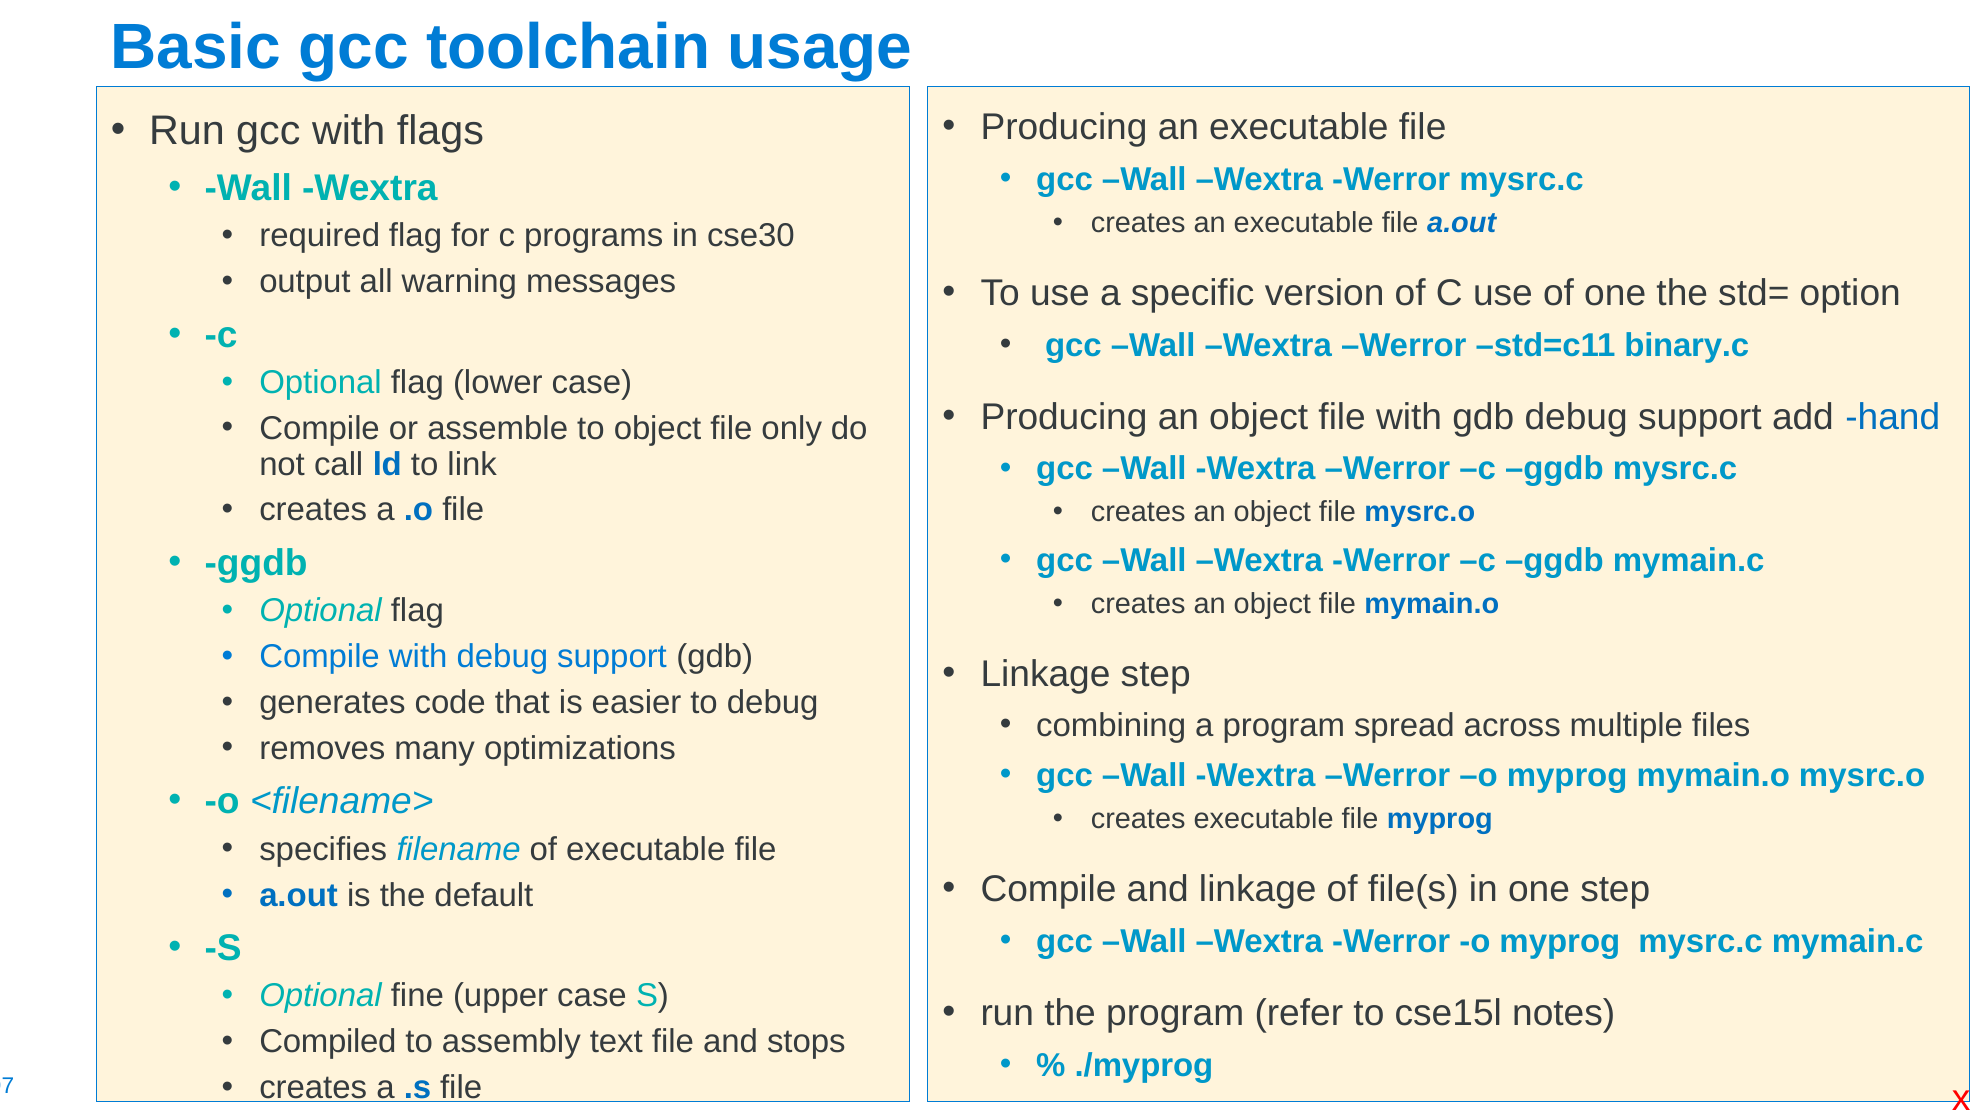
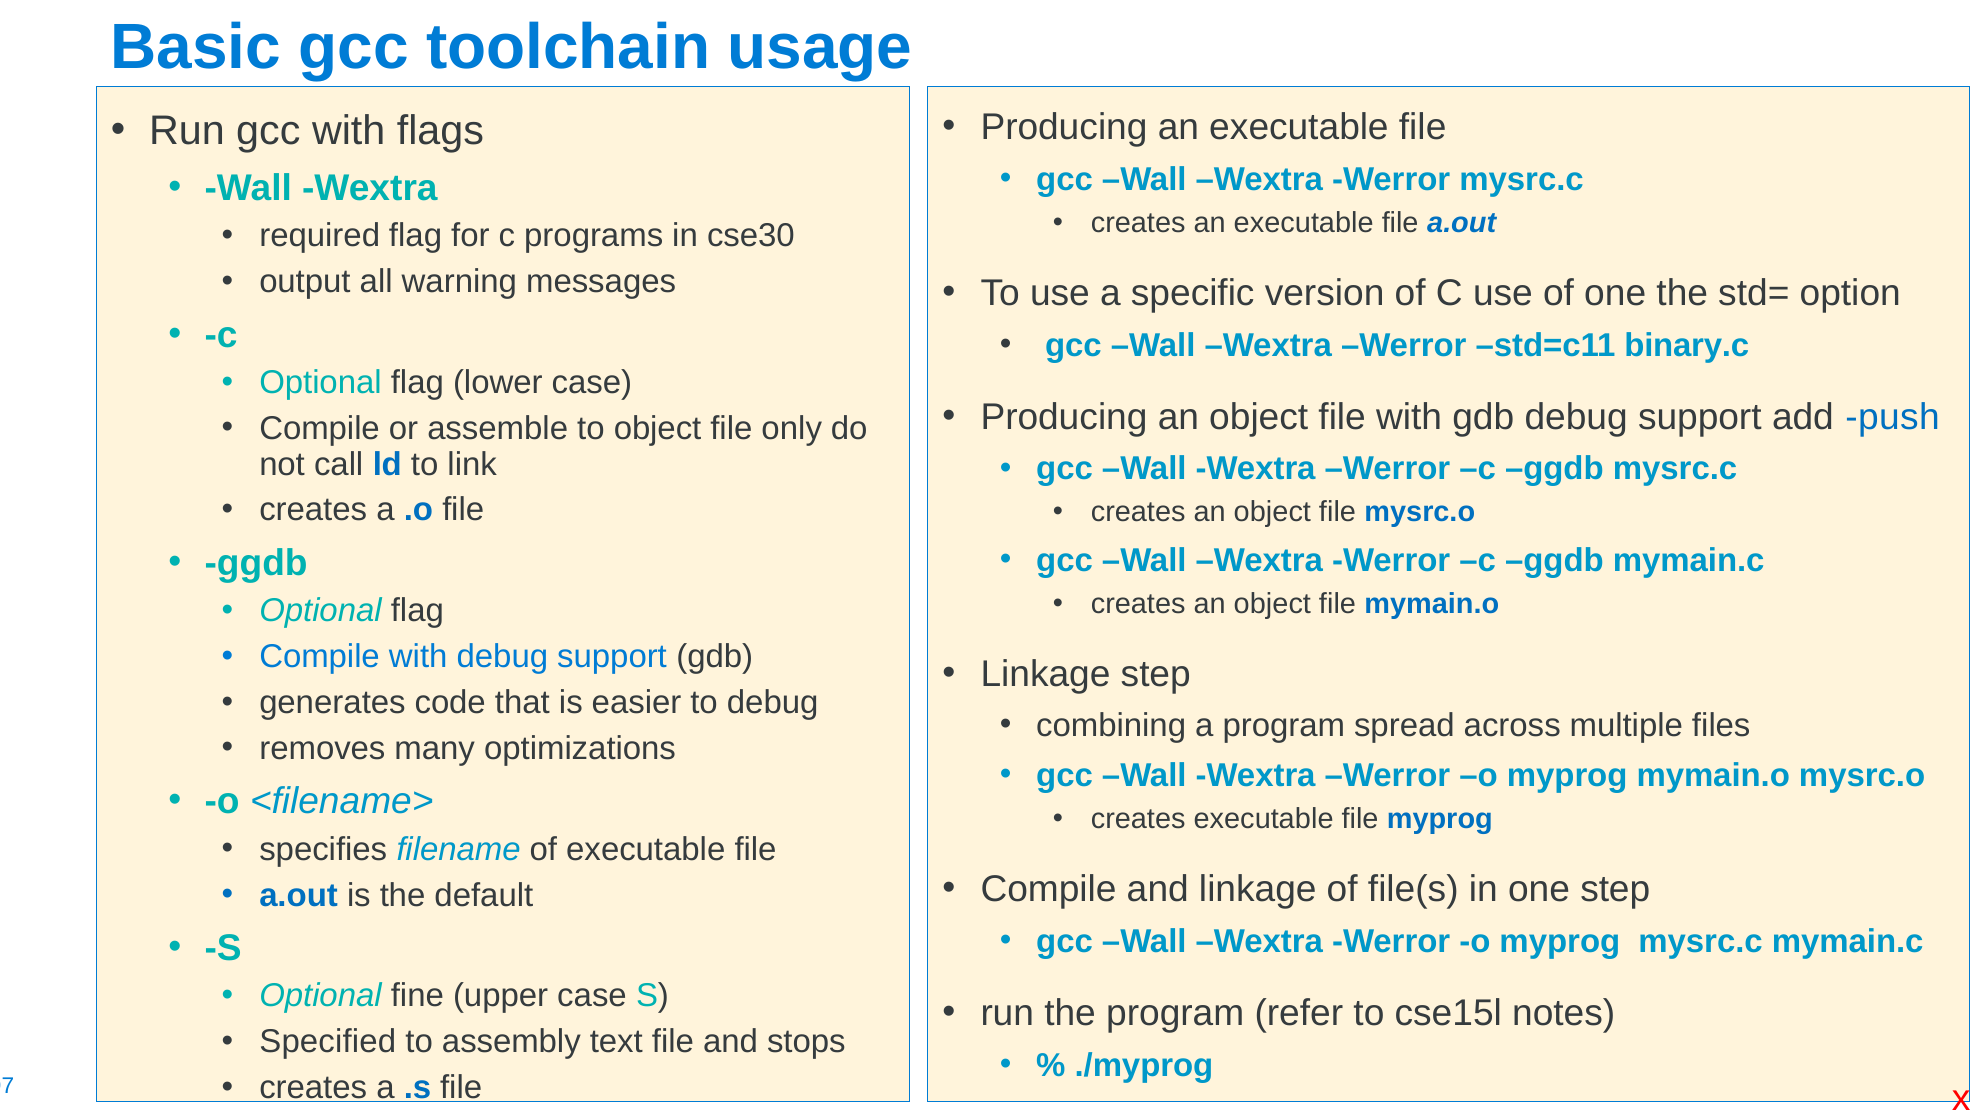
hand: hand -> push
Compiled: Compiled -> Specified
